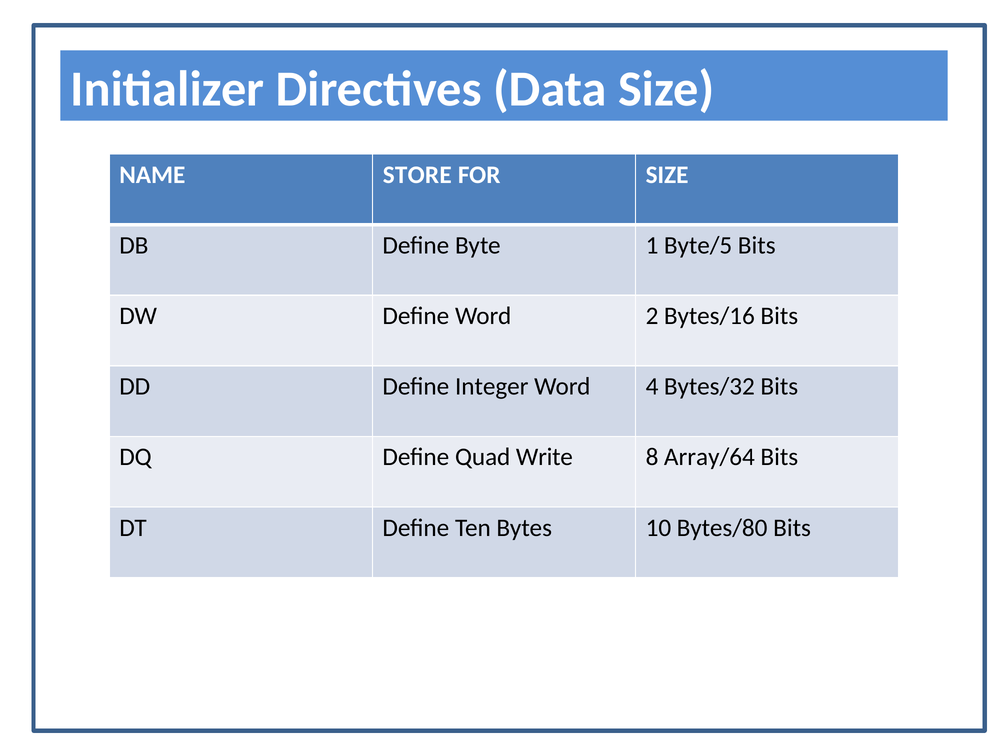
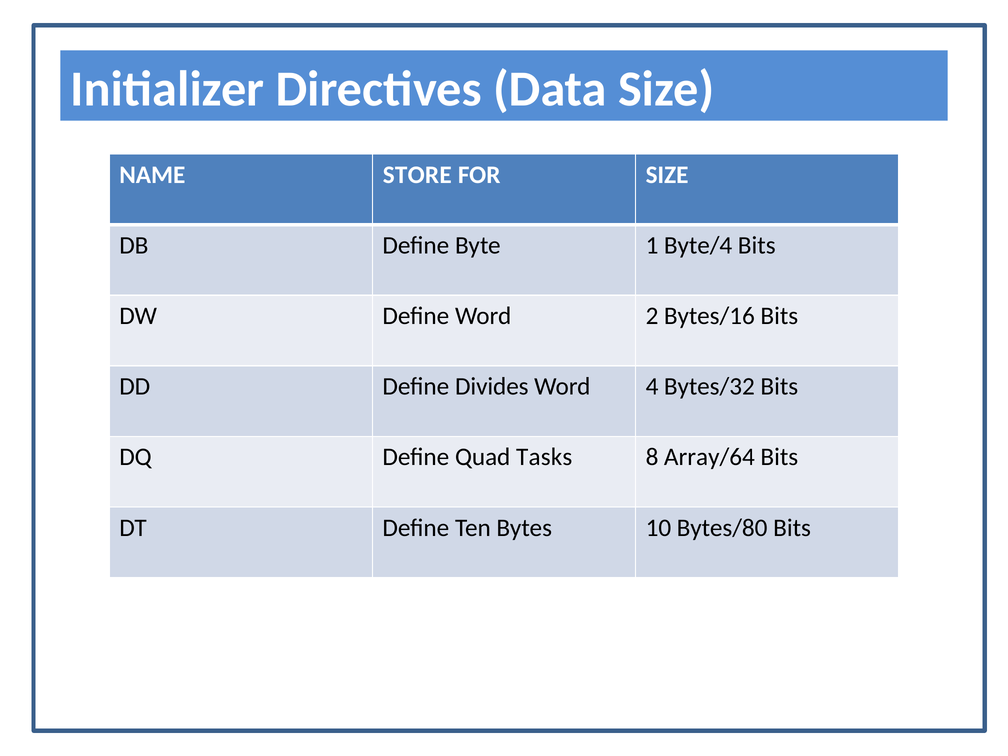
Byte/5: Byte/5 -> Byte/4
Integer: Integer -> Divides
Write: Write -> Tasks
